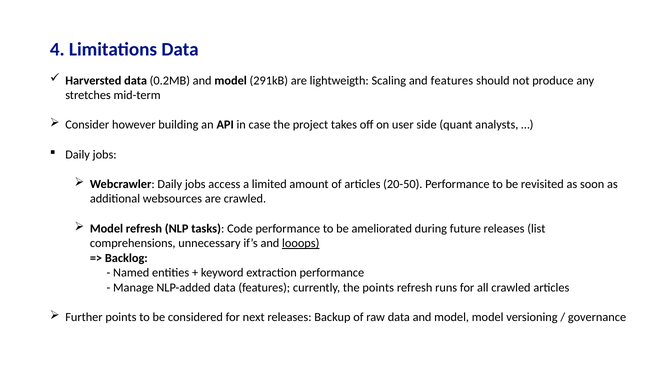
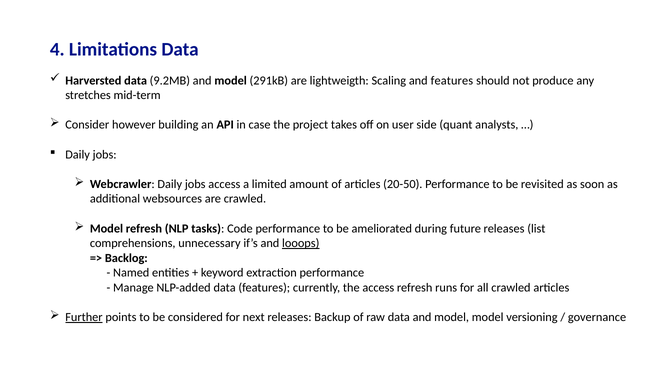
0.2MB: 0.2MB -> 9.2MB
the points: points -> access
Further underline: none -> present
